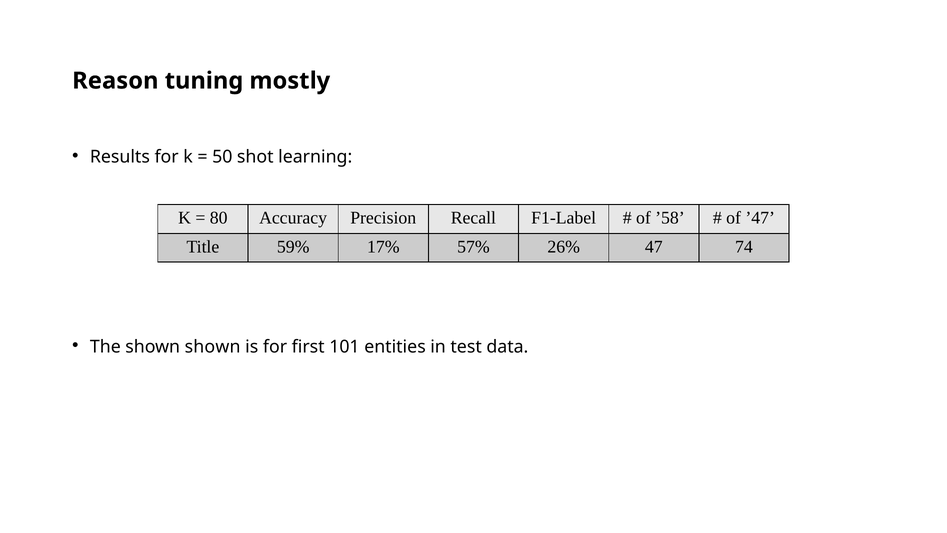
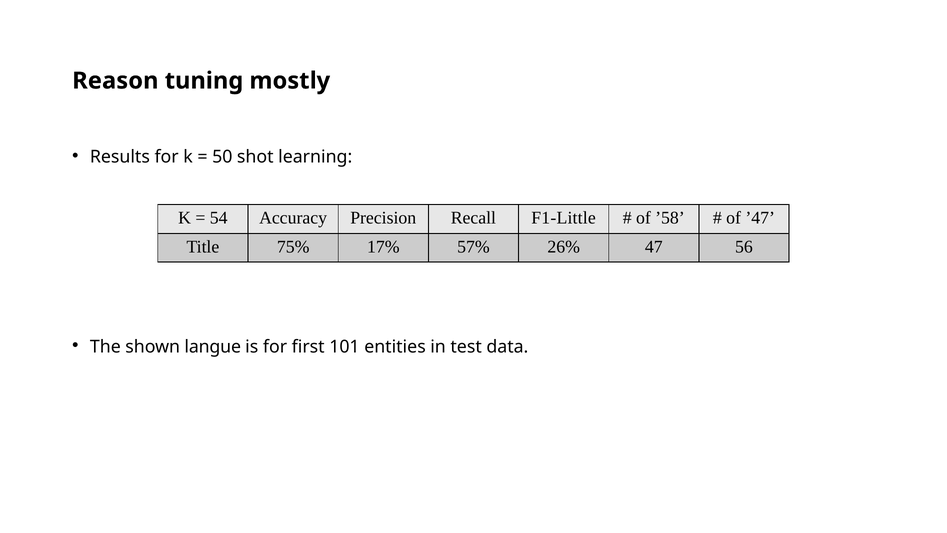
80: 80 -> 54
F1-Label: F1-Label -> F1-Little
59%: 59% -> 75%
74: 74 -> 56
shown shown: shown -> langue
